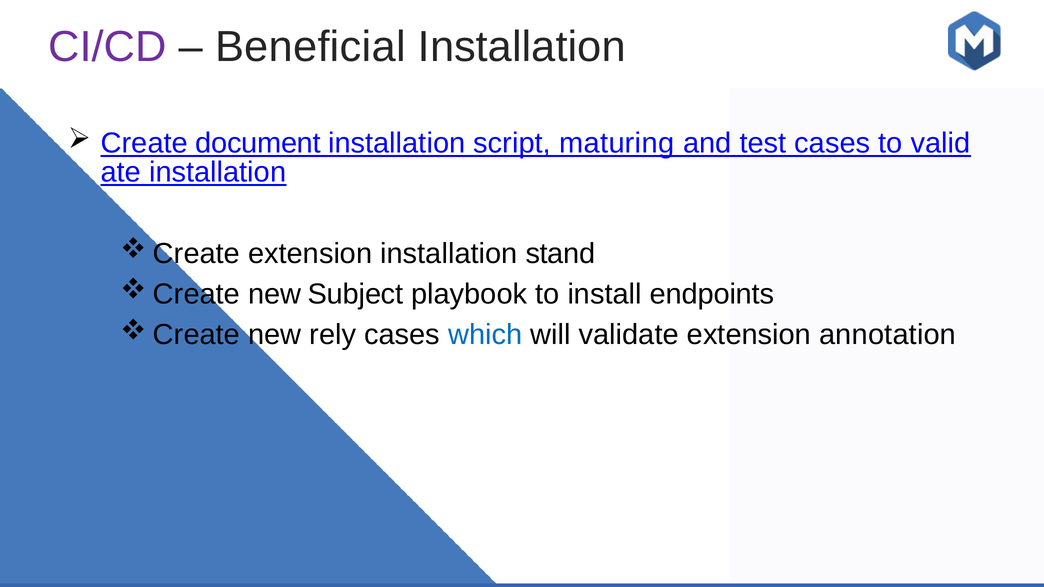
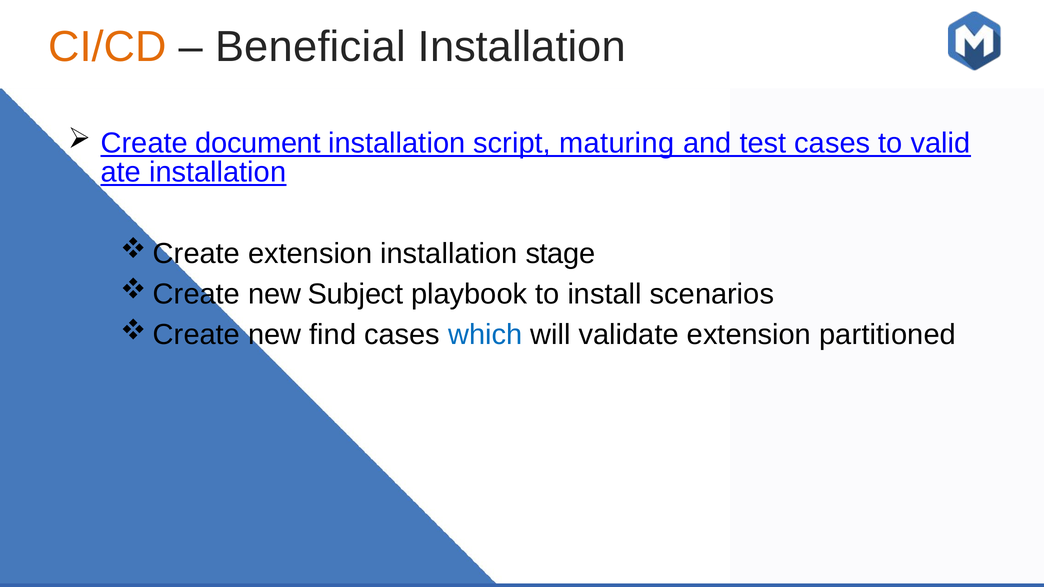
CI/CD colour: purple -> orange
stand: stand -> stage
endpoints: endpoints -> scenarios
rely: rely -> find
annotation: annotation -> partitioned
